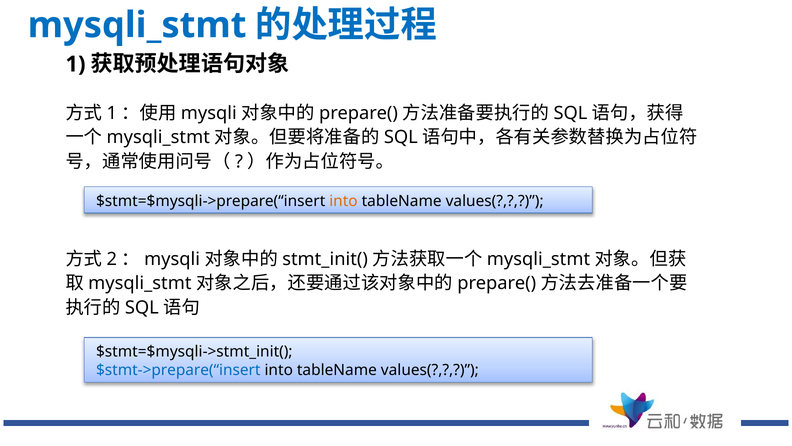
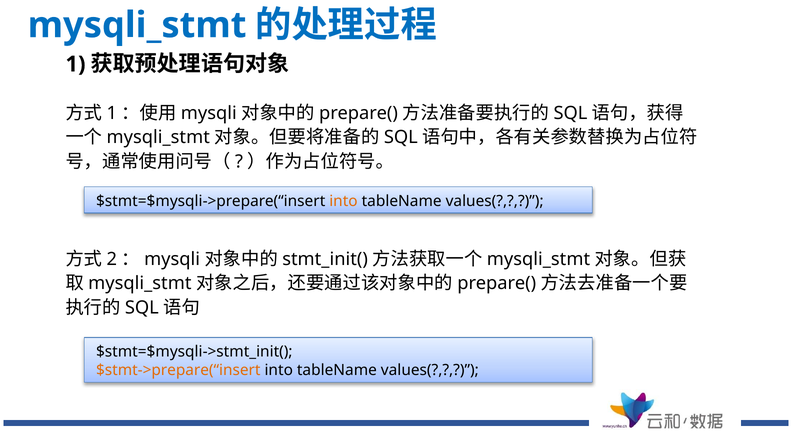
$stmt->prepare(“insert colour: blue -> orange
